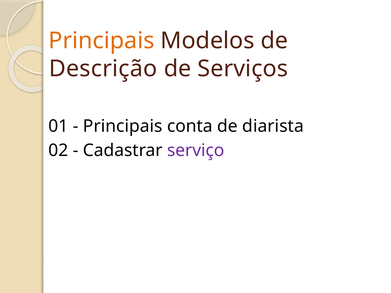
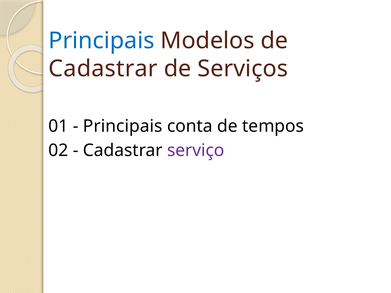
Principais at (101, 41) colour: orange -> blue
Descrição at (103, 69): Descrição -> Cadastrar
diarista: diarista -> tempos
